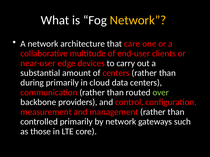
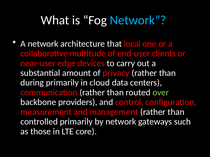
Network at (138, 20) colour: yellow -> light blue
care: care -> local
of centers: centers -> privacy
